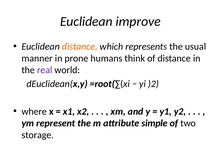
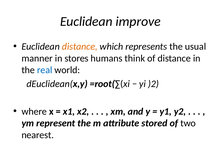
prone: prone -> stores
real colour: purple -> blue
simple: simple -> stored
storage: storage -> nearest
